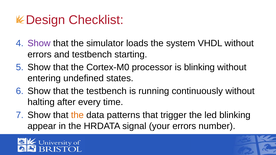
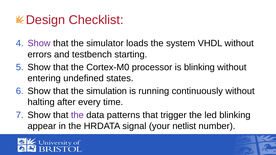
the testbench: testbench -> simulation
the at (77, 115) colour: orange -> purple
your errors: errors -> netlist
